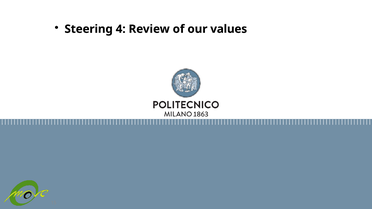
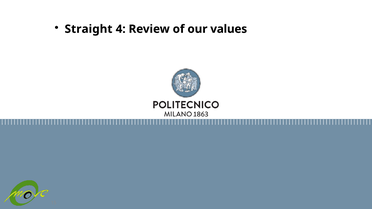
Steering: Steering -> Straight
